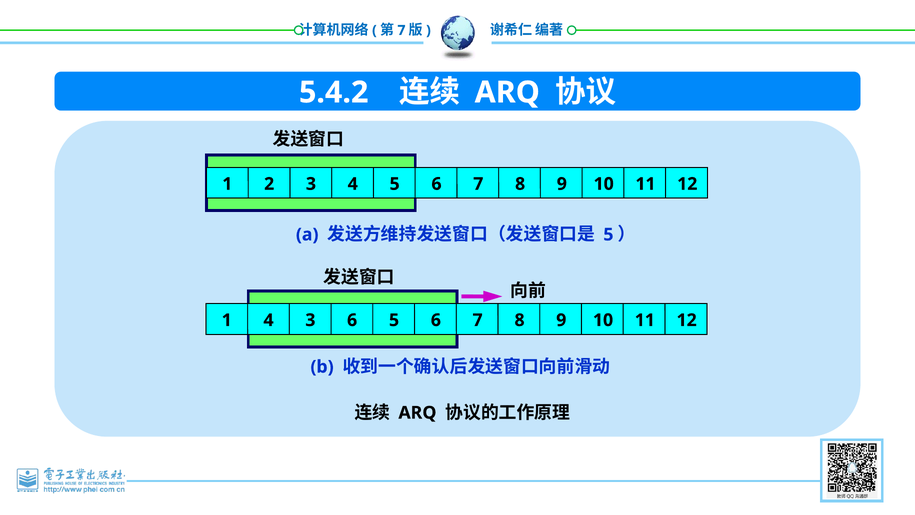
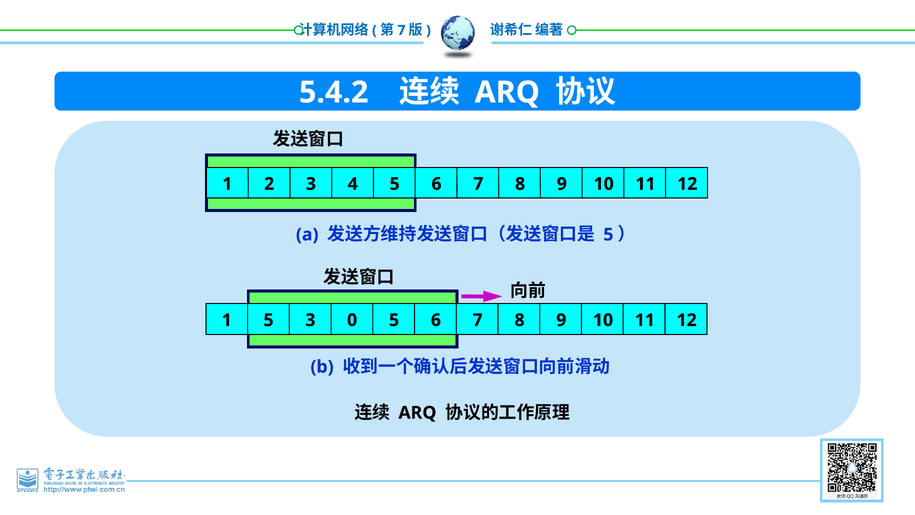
1 4: 4 -> 5
3 6: 6 -> 0
